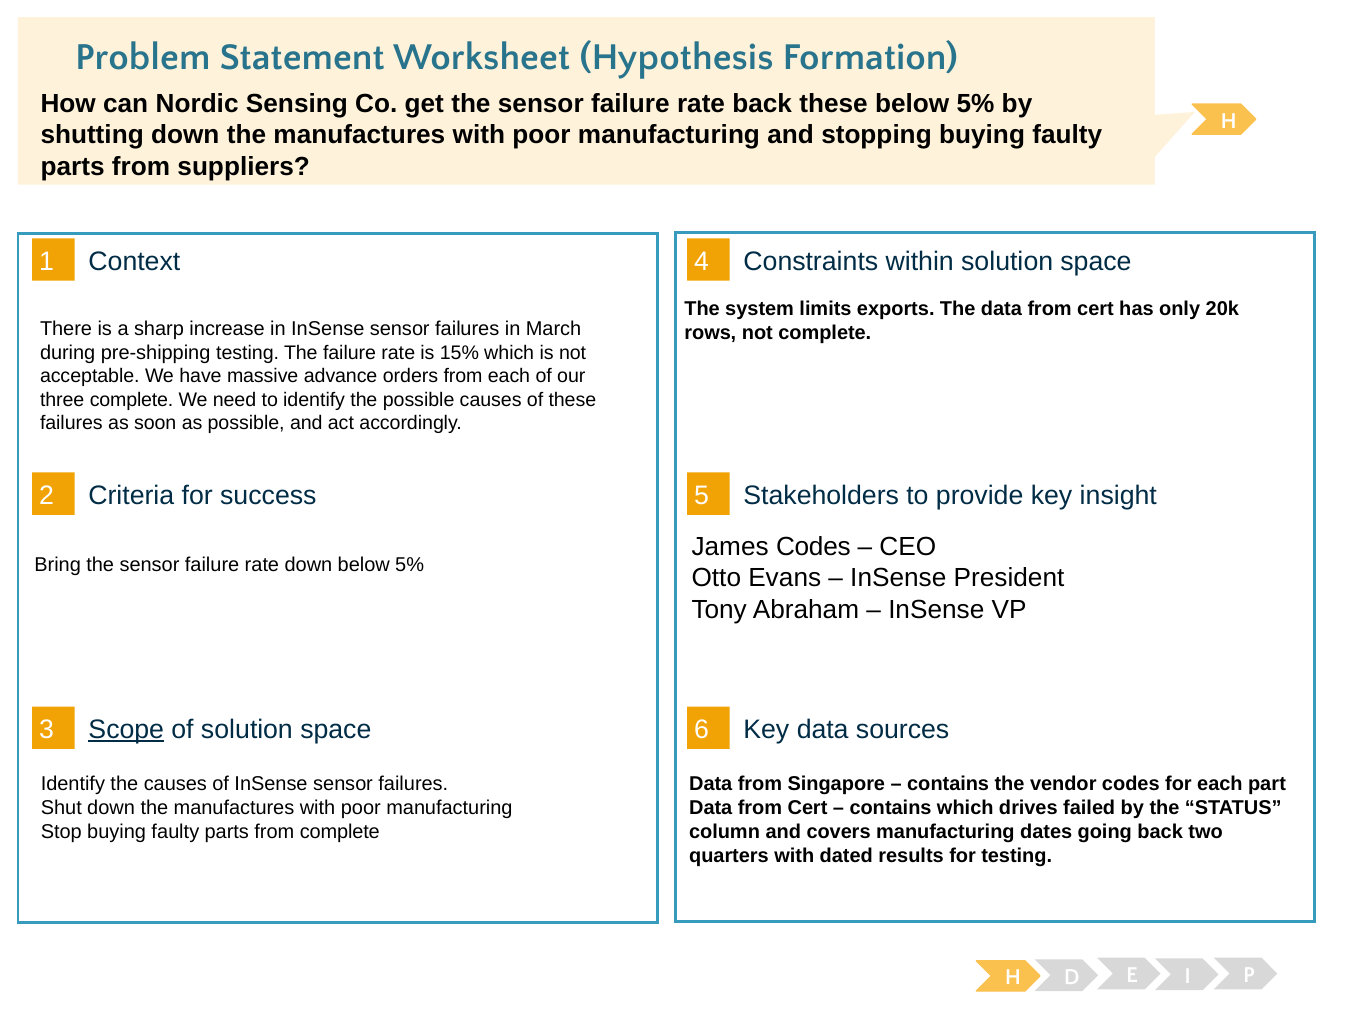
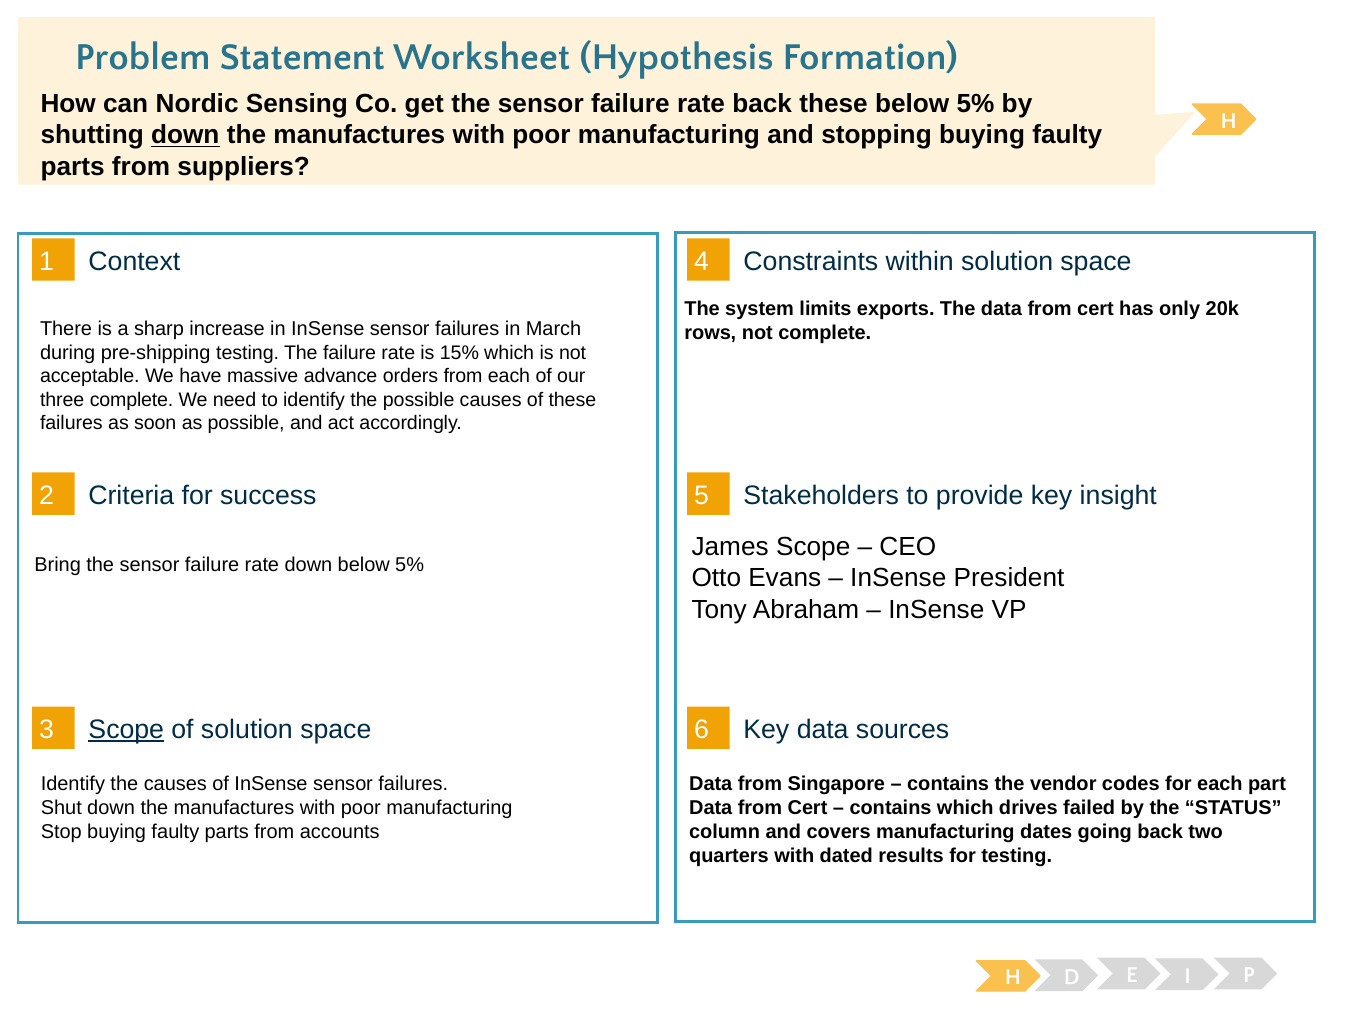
down at (185, 135) underline: none -> present
James Codes: Codes -> Scope
from complete: complete -> accounts
